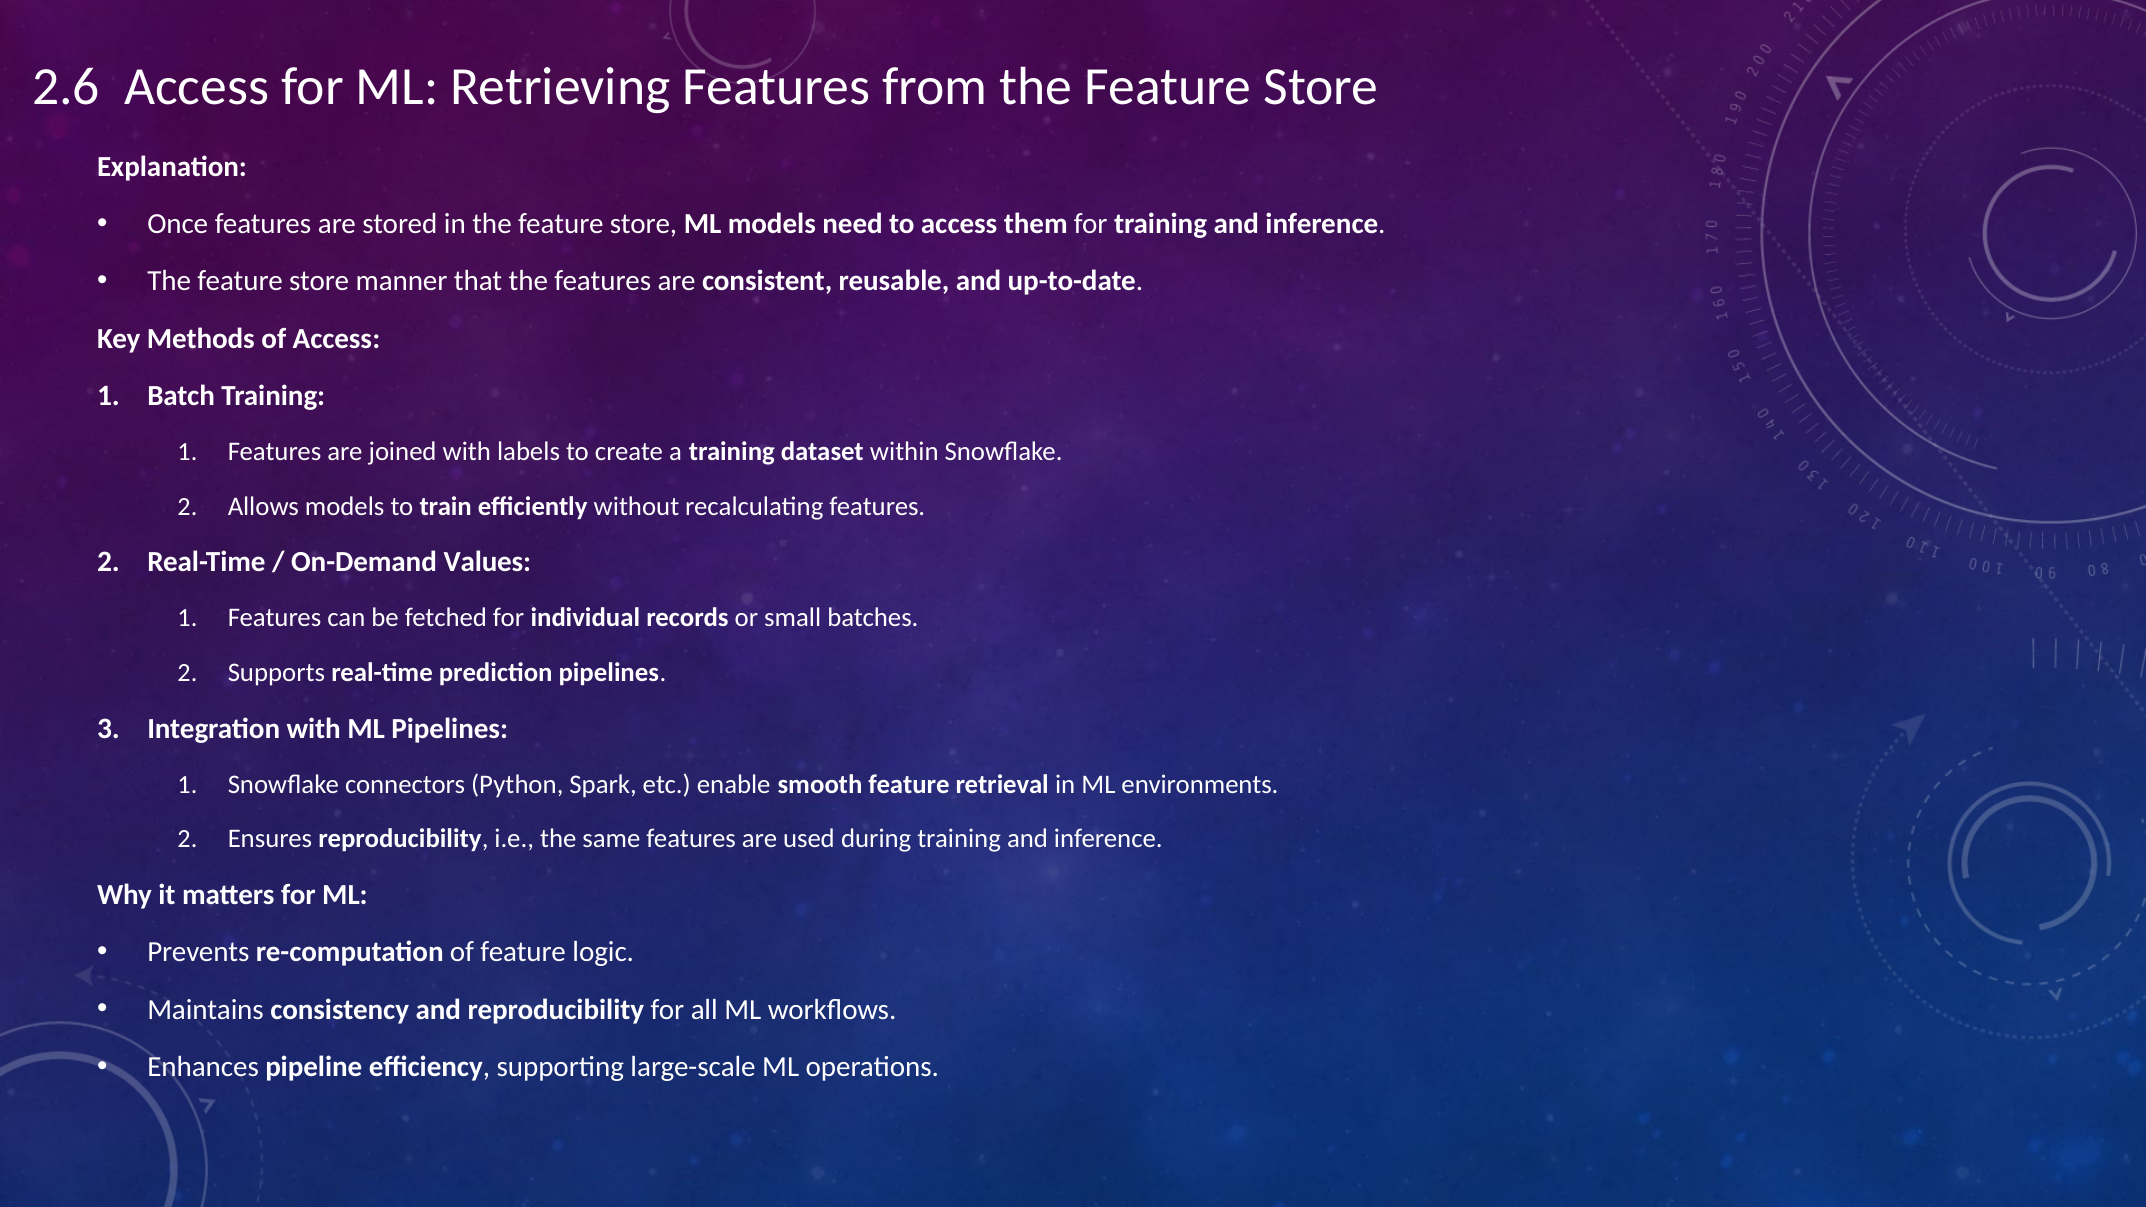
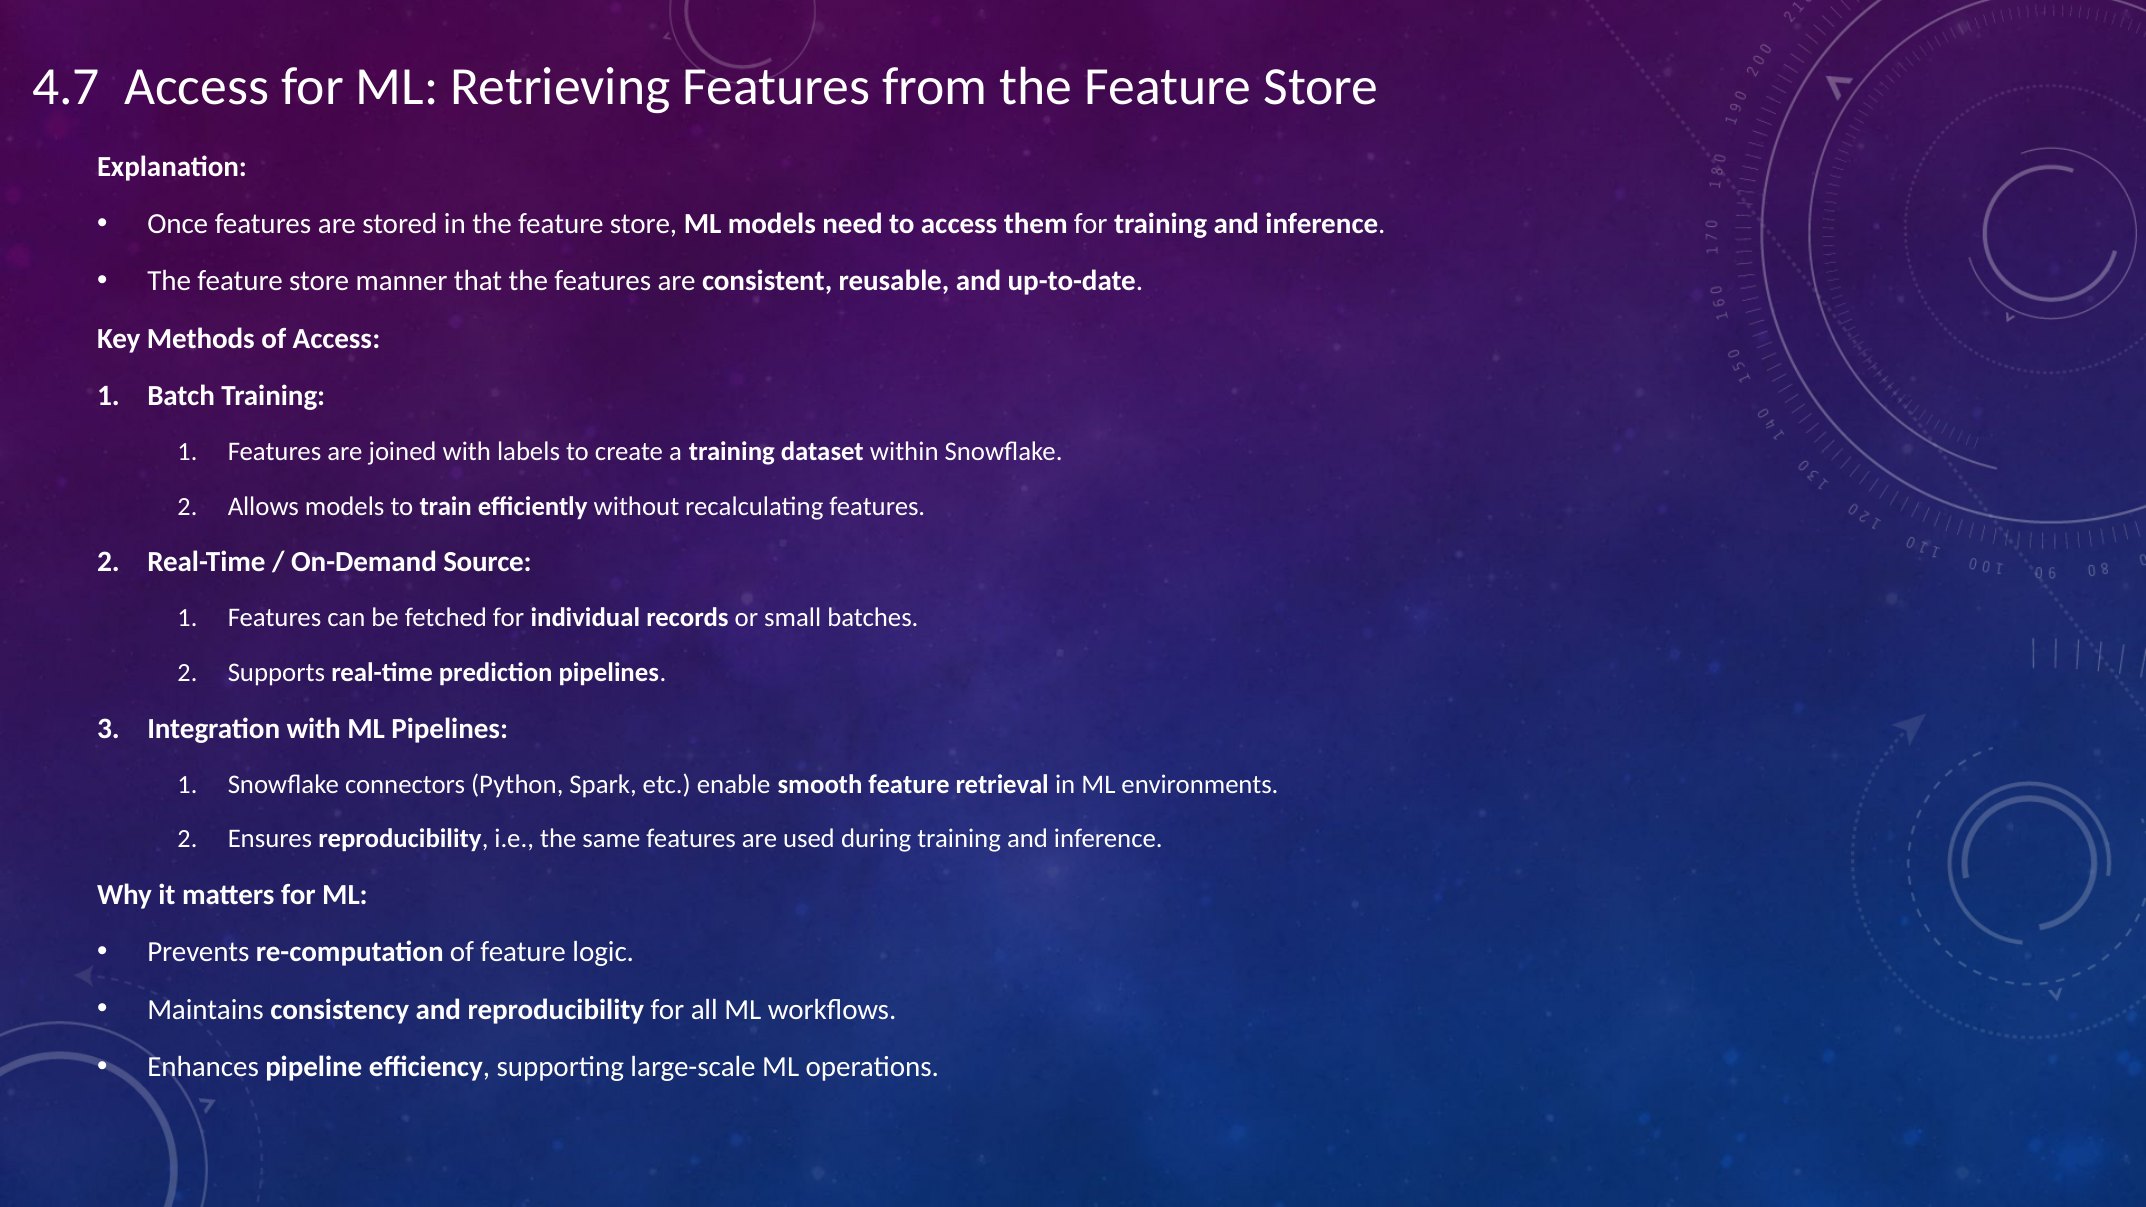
2.6: 2.6 -> 4.7
Values: Values -> Source
